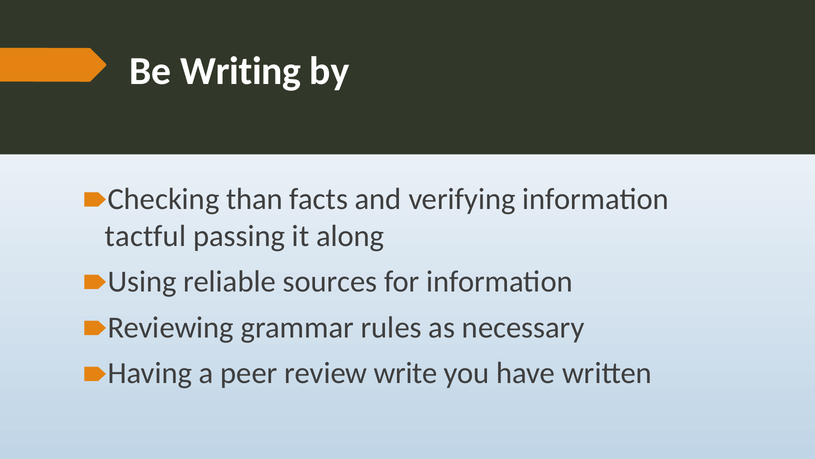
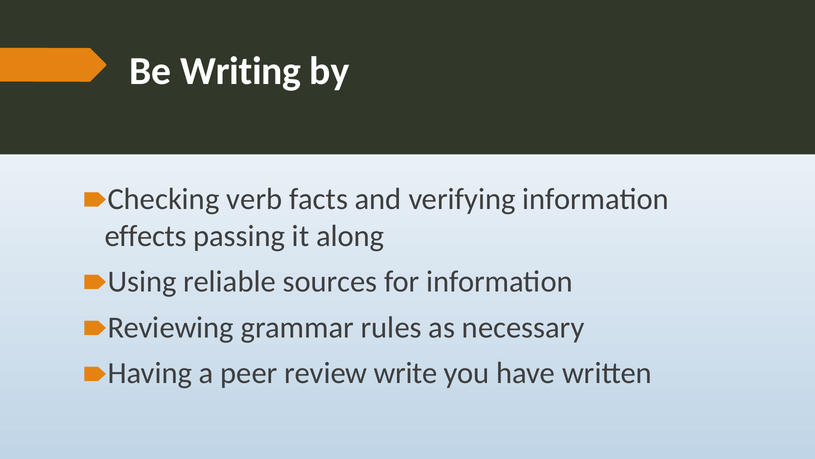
than: than -> verb
tactful: tactful -> effects
